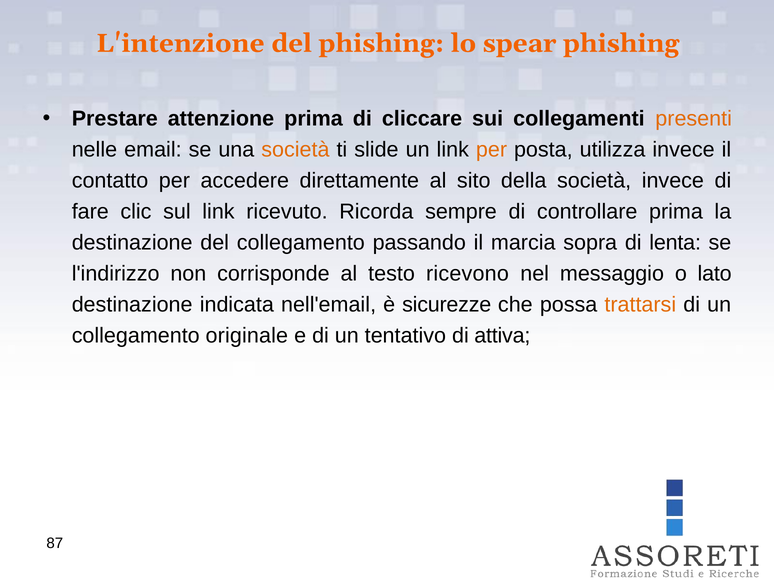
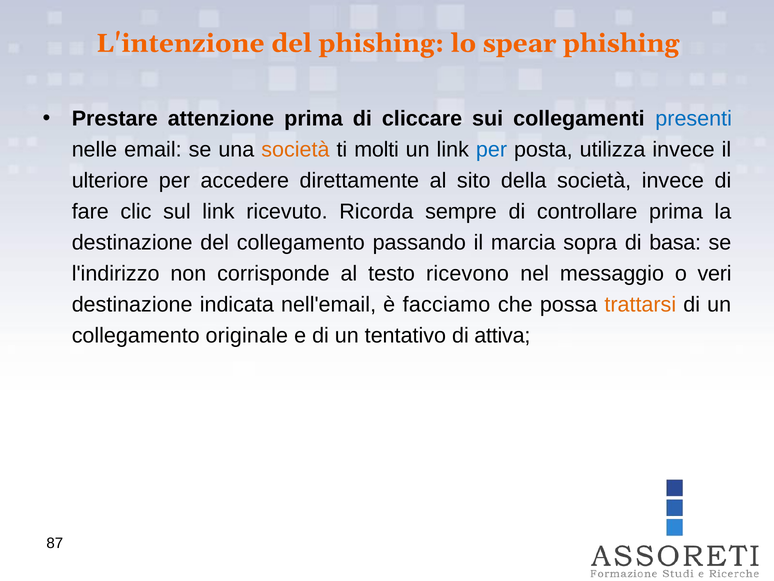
presenti colour: orange -> blue
slide: slide -> molti
per at (491, 149) colour: orange -> blue
contatto: contatto -> ulteriore
lenta: lenta -> basa
lato: lato -> veri
sicurezze: sicurezze -> facciamo
